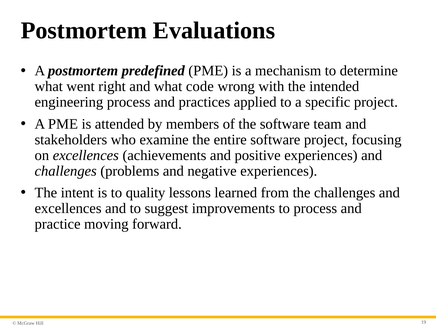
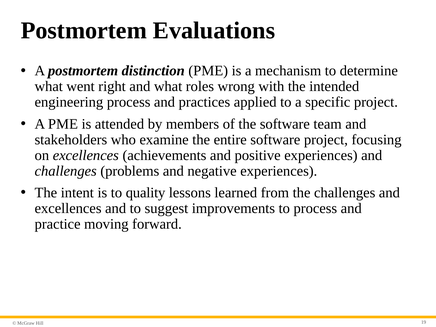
predefined: predefined -> distinction
code: code -> roles
